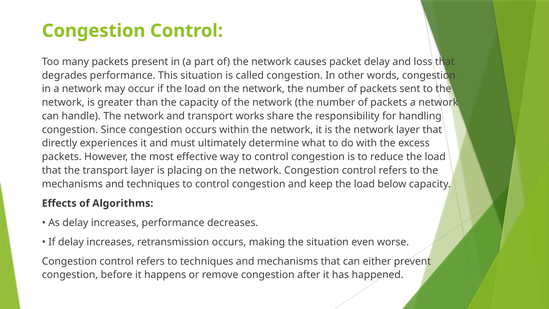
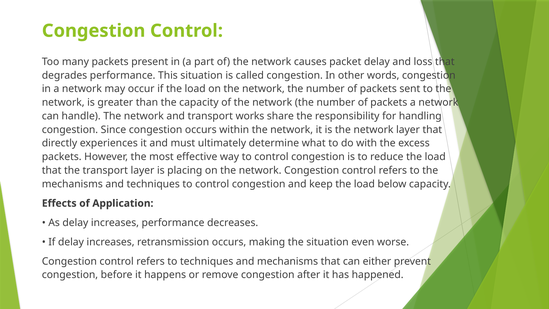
Algorithms: Algorithms -> Application
